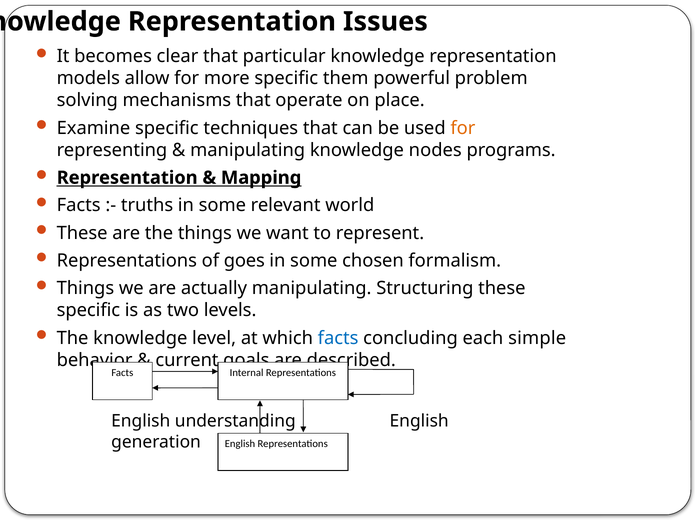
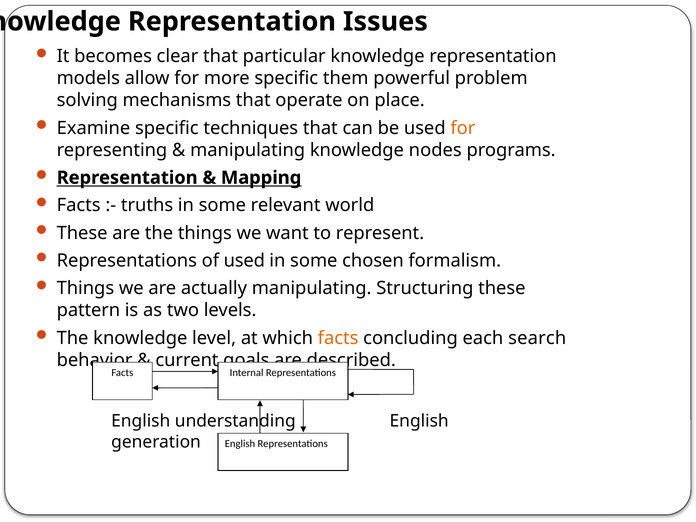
of goes: goes -> used
specific at (88, 310): specific -> pattern
facts at (338, 338) colour: blue -> orange
simple: simple -> search
